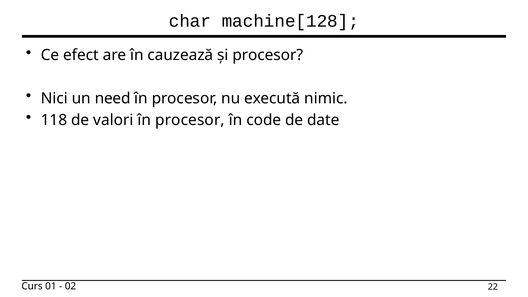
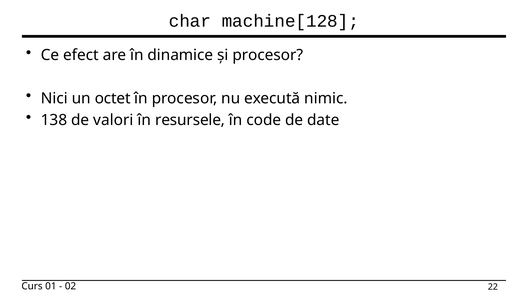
cauzează: cauzează -> dinamice
need: need -> octet
118: 118 -> 138
procesor at (190, 120): procesor -> resursele
